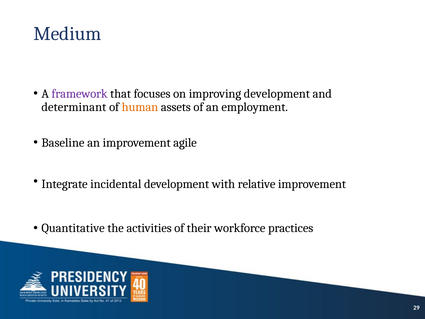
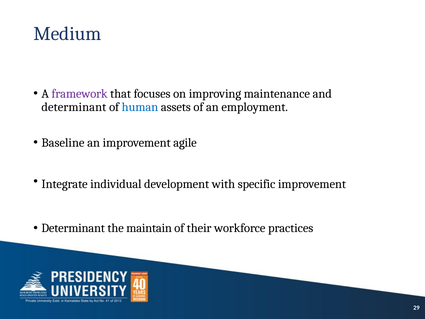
improving development: development -> maintenance
human colour: orange -> blue
incidental: incidental -> individual
relative: relative -> specific
Quantitative at (73, 228): Quantitative -> Determinant
activities: activities -> maintain
